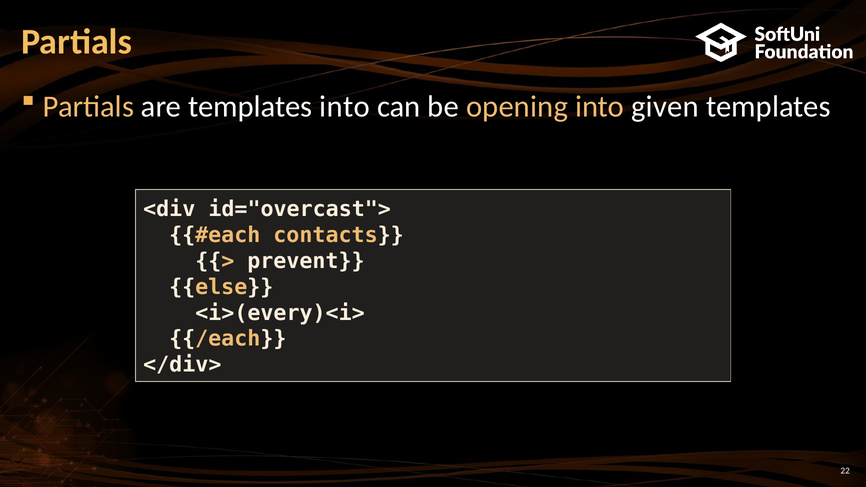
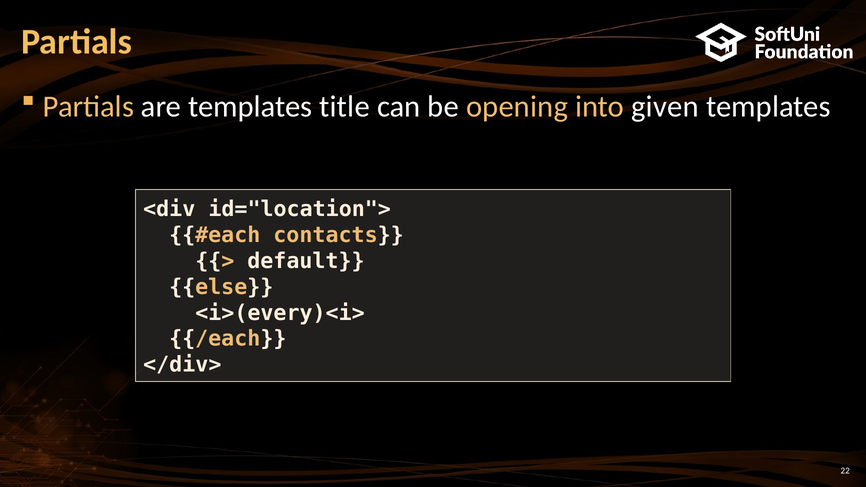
templates into: into -> title
id="overcast">: id="overcast"> -> id="location">
prevent: prevent -> default
